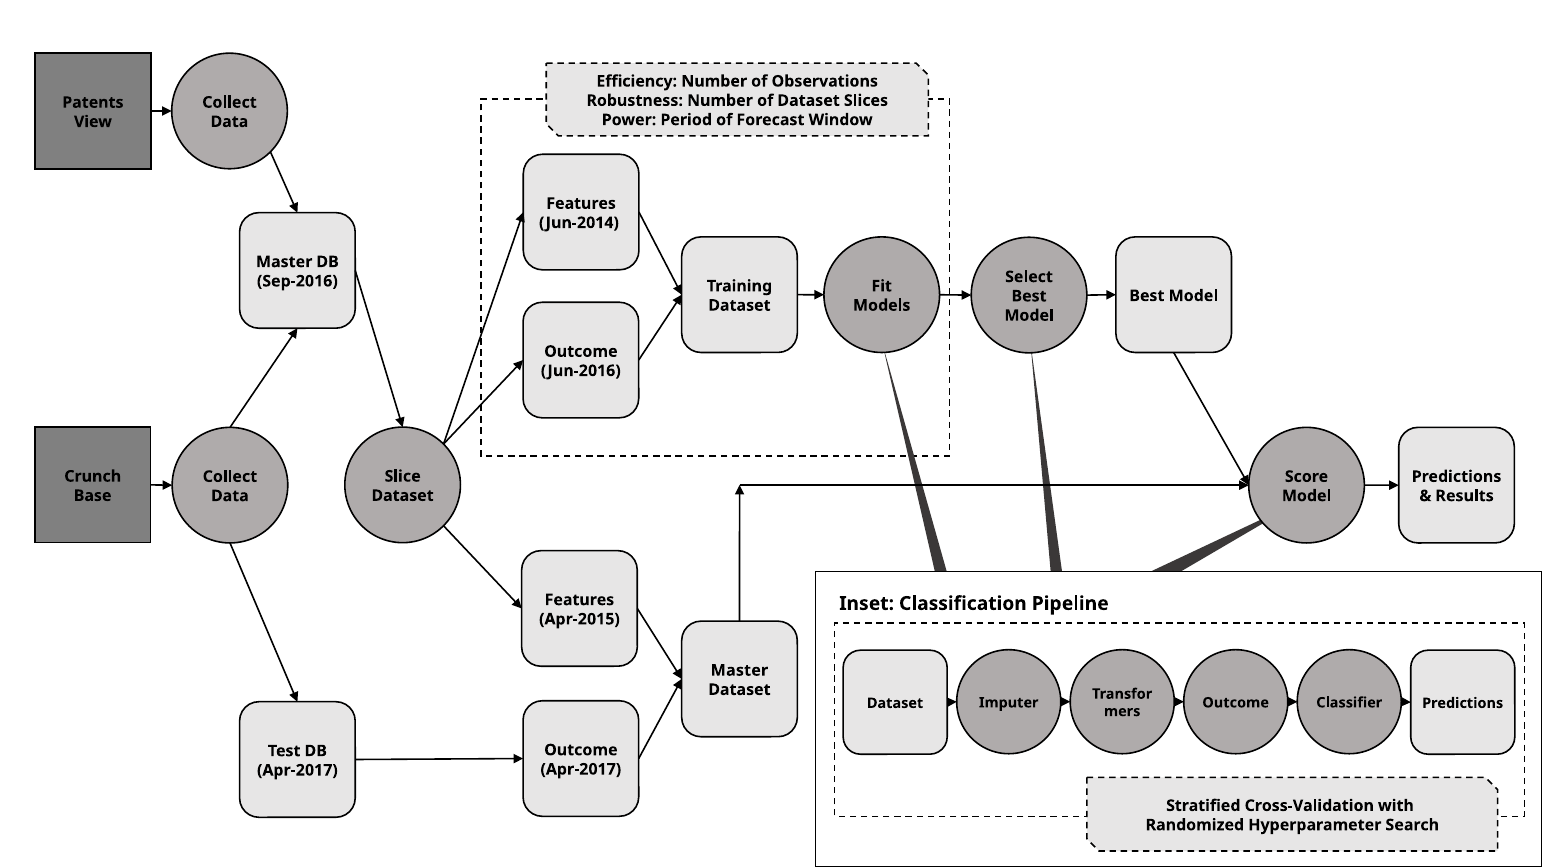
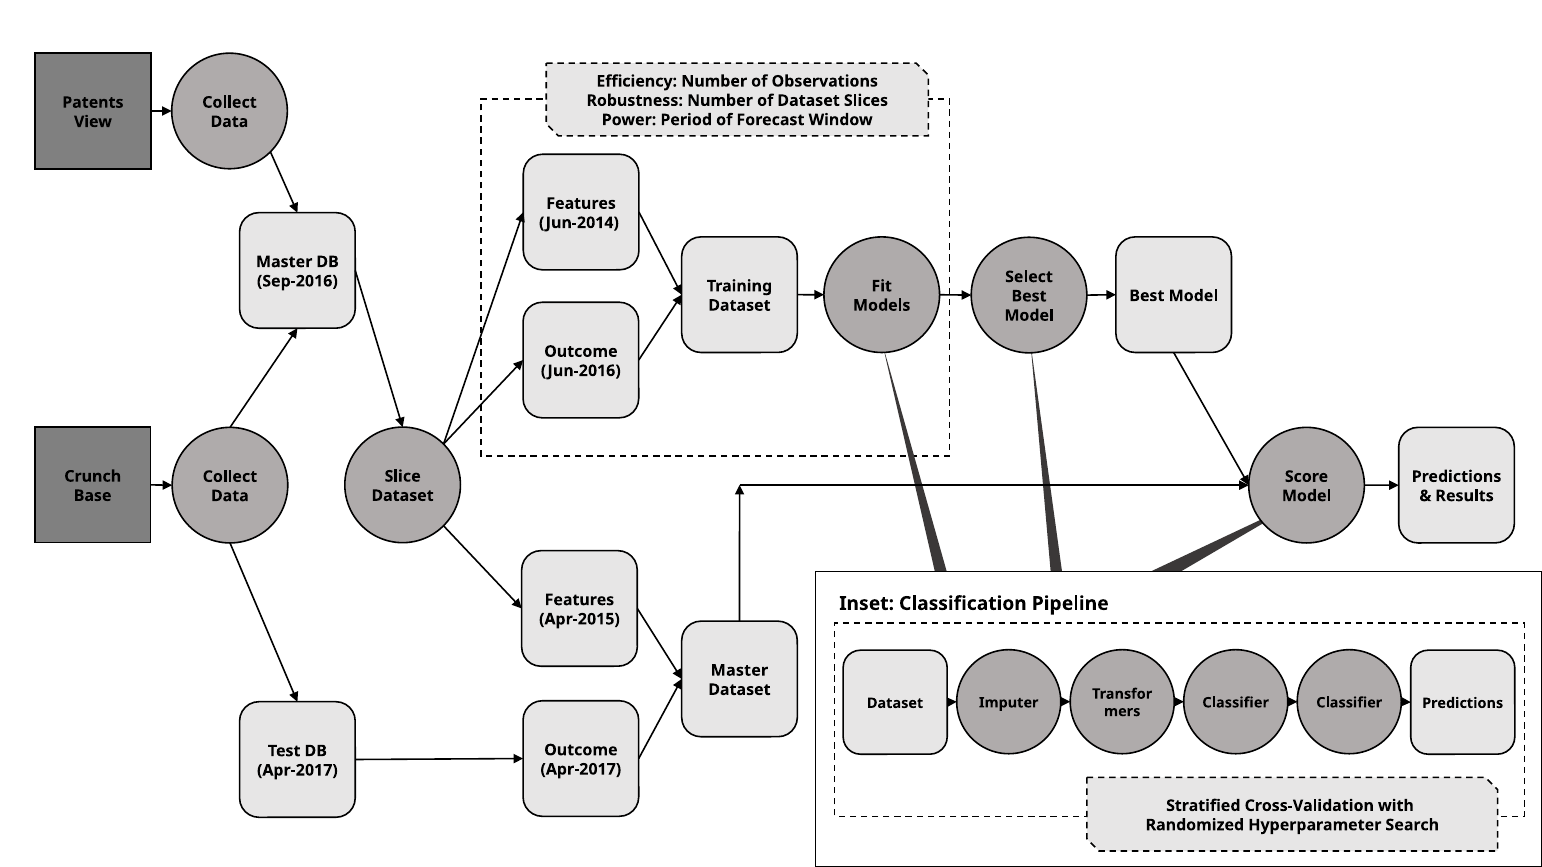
Outcome at (1236, 703): Outcome -> Classifier
